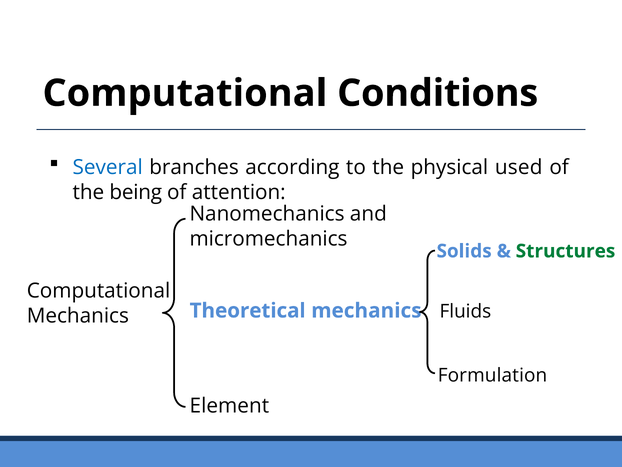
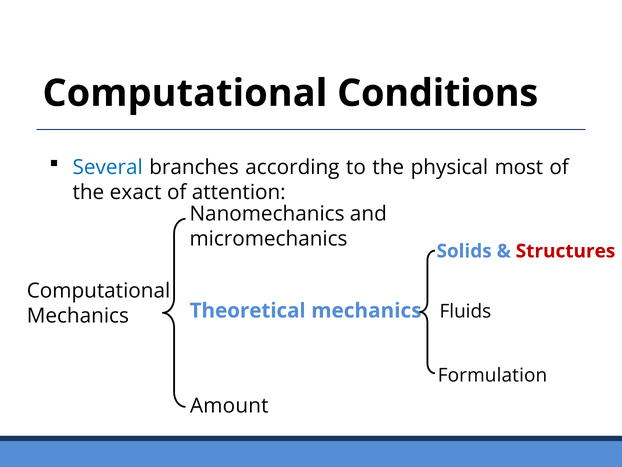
used: used -> most
being: being -> exact
Structures colour: green -> red
Element: Element -> Amount
